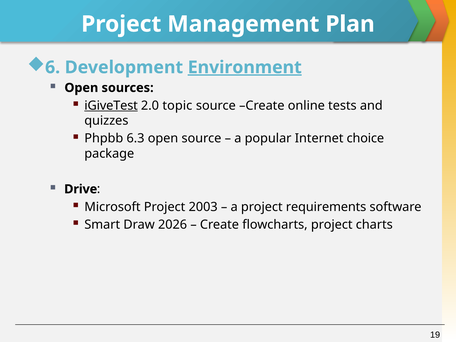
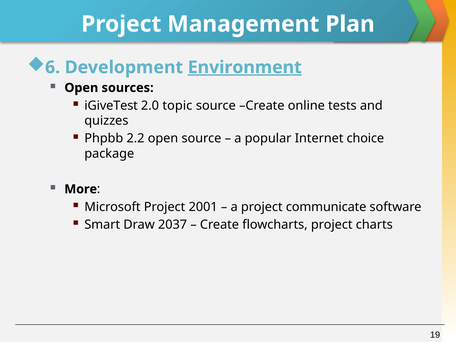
iGiveTest underline: present -> none
6.3: 6.3 -> 2.2
Drive: Drive -> More
2003: 2003 -> 2001
requirements: requirements -> communicate
2026: 2026 -> 2037
